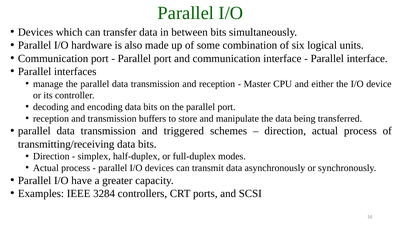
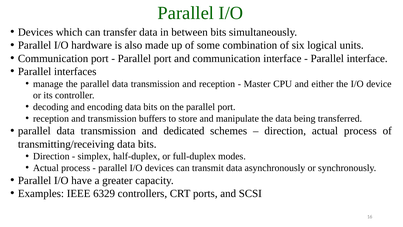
triggered: triggered -> dedicated
3284: 3284 -> 6329
